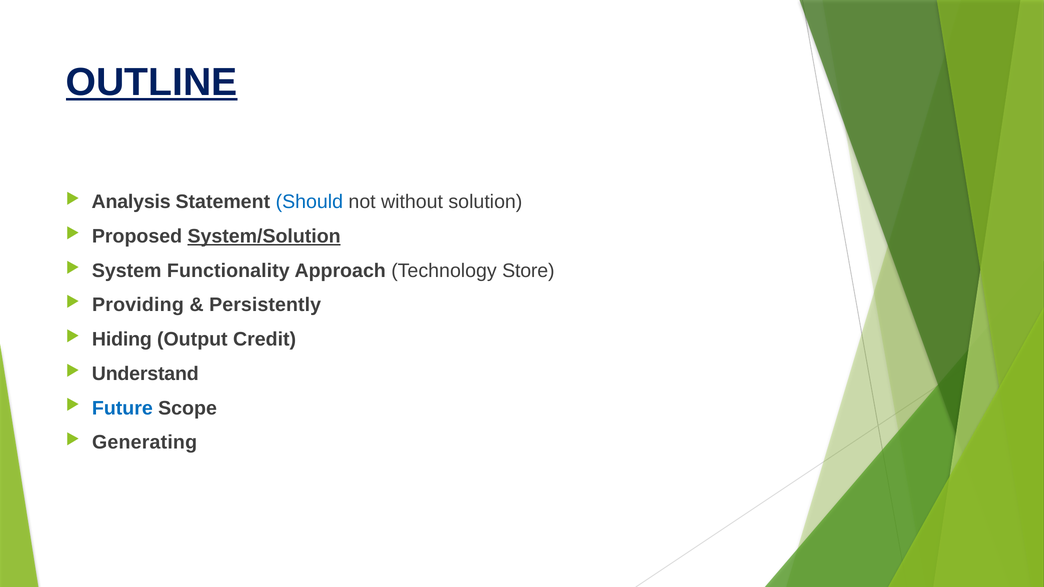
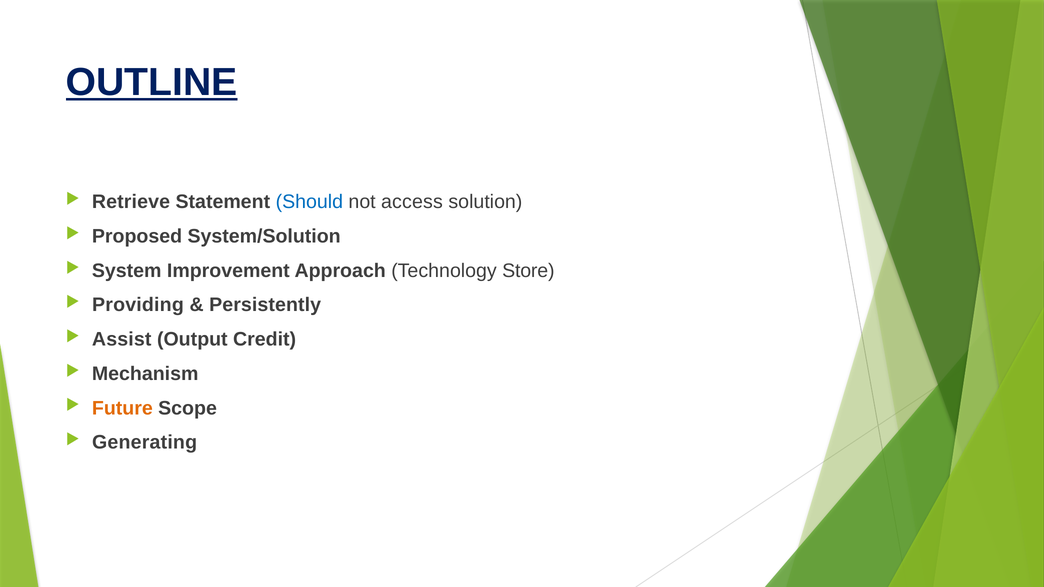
Analysis: Analysis -> Retrieve
without: without -> access
System/Solution underline: present -> none
Functionality: Functionality -> Improvement
Hiding: Hiding -> Assist
Understand: Understand -> Mechanism
Future colour: blue -> orange
